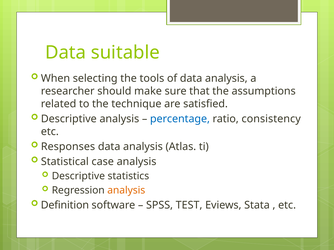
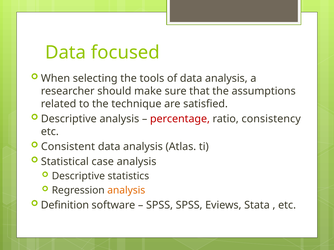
suitable: suitable -> focused
percentage colour: blue -> red
Responses: Responses -> Consistent
SPSS TEST: TEST -> SPSS
